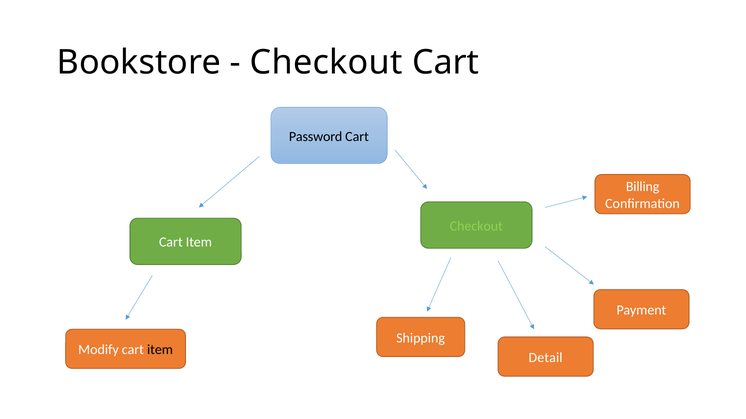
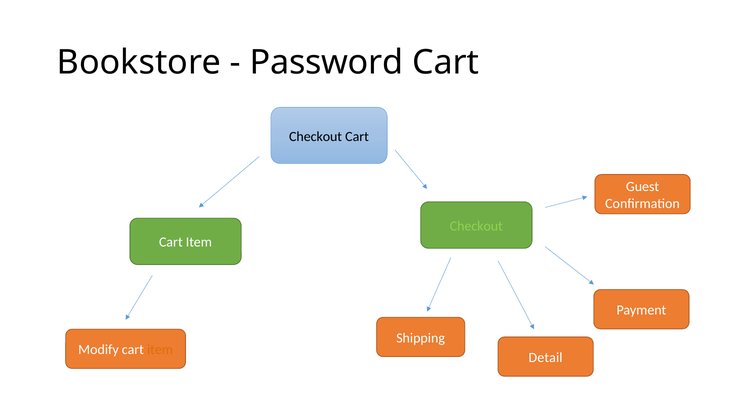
Checkout at (326, 63): Checkout -> Password
Password at (316, 137): Password -> Checkout
Billing: Billing -> Guest
item at (160, 350) colour: black -> orange
